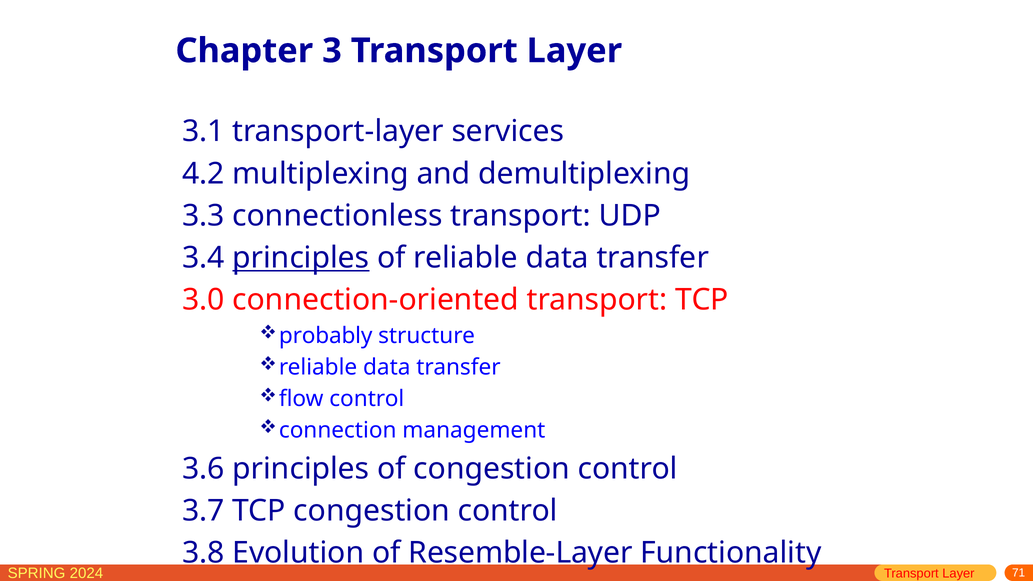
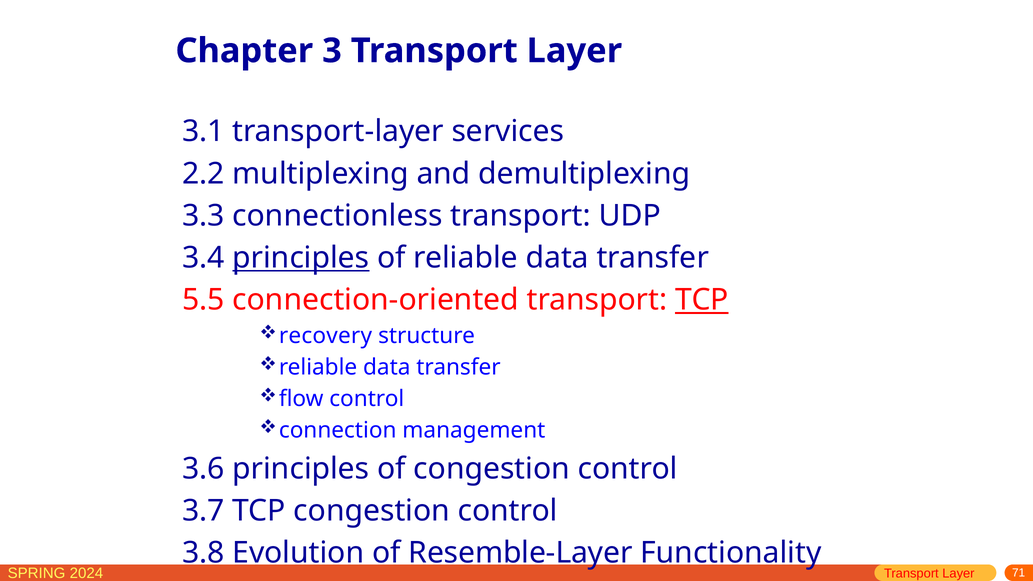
4.2: 4.2 -> 2.2
3.0: 3.0 -> 5.5
TCP at (702, 300) underline: none -> present
probably: probably -> recovery
